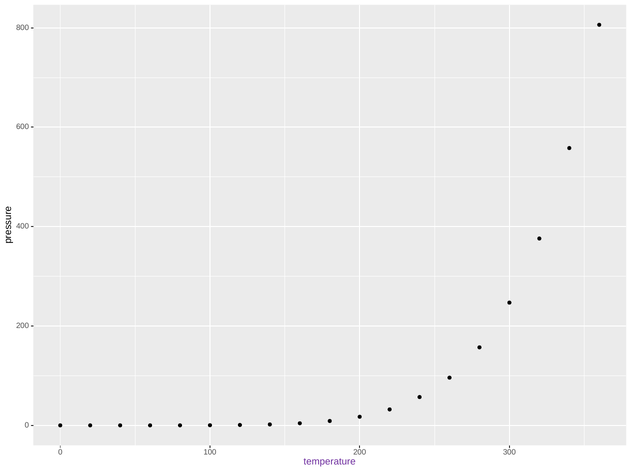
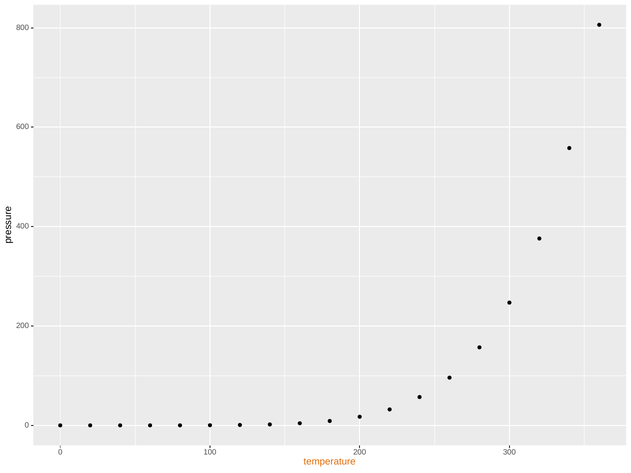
temperature colour: purple -> orange
